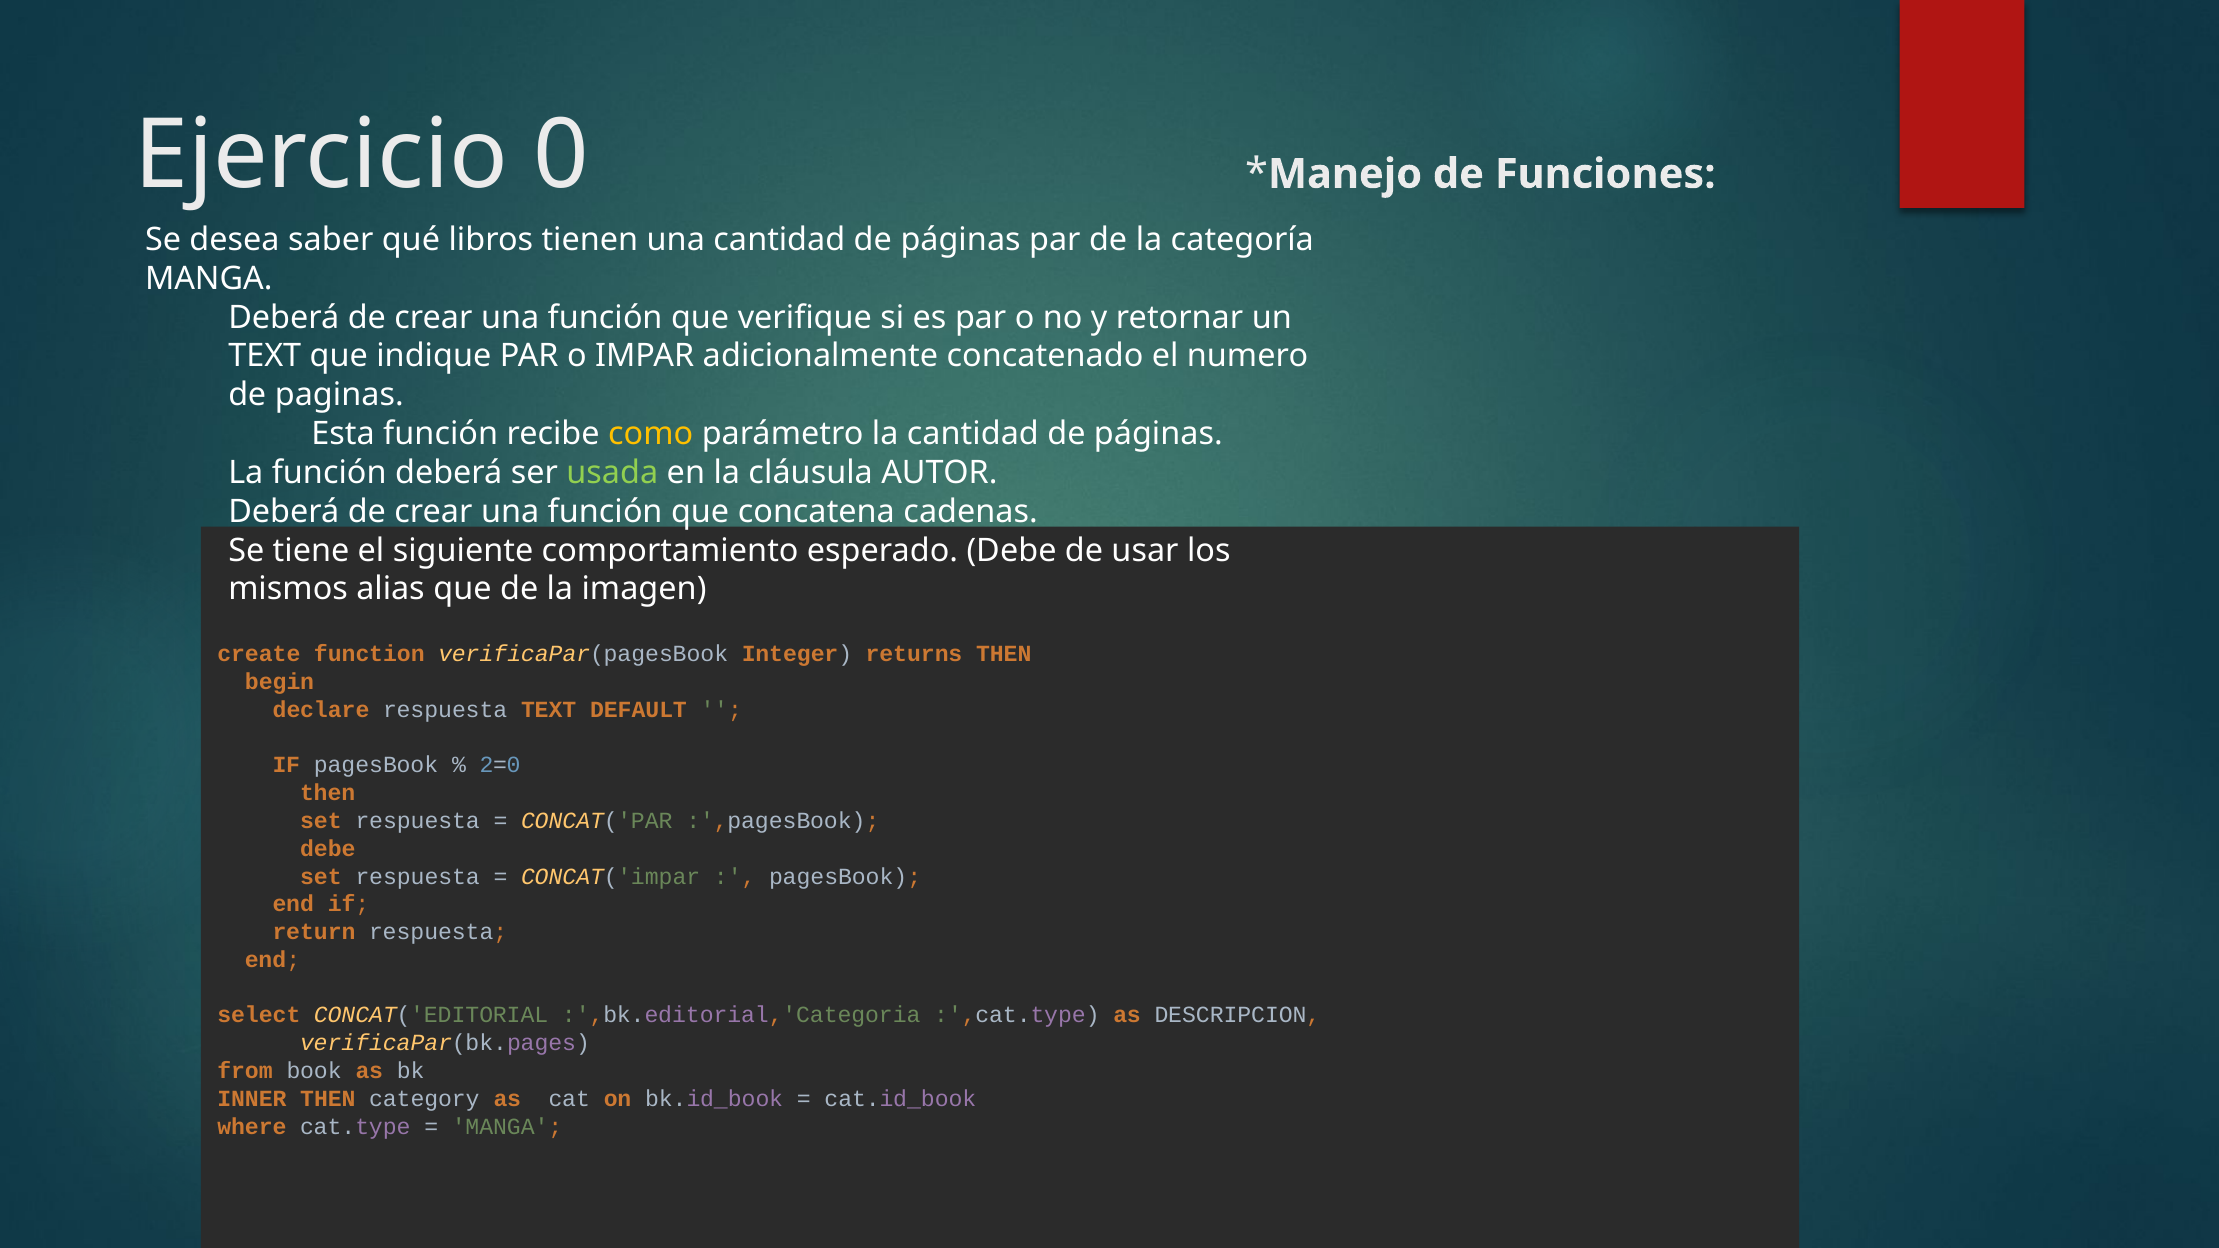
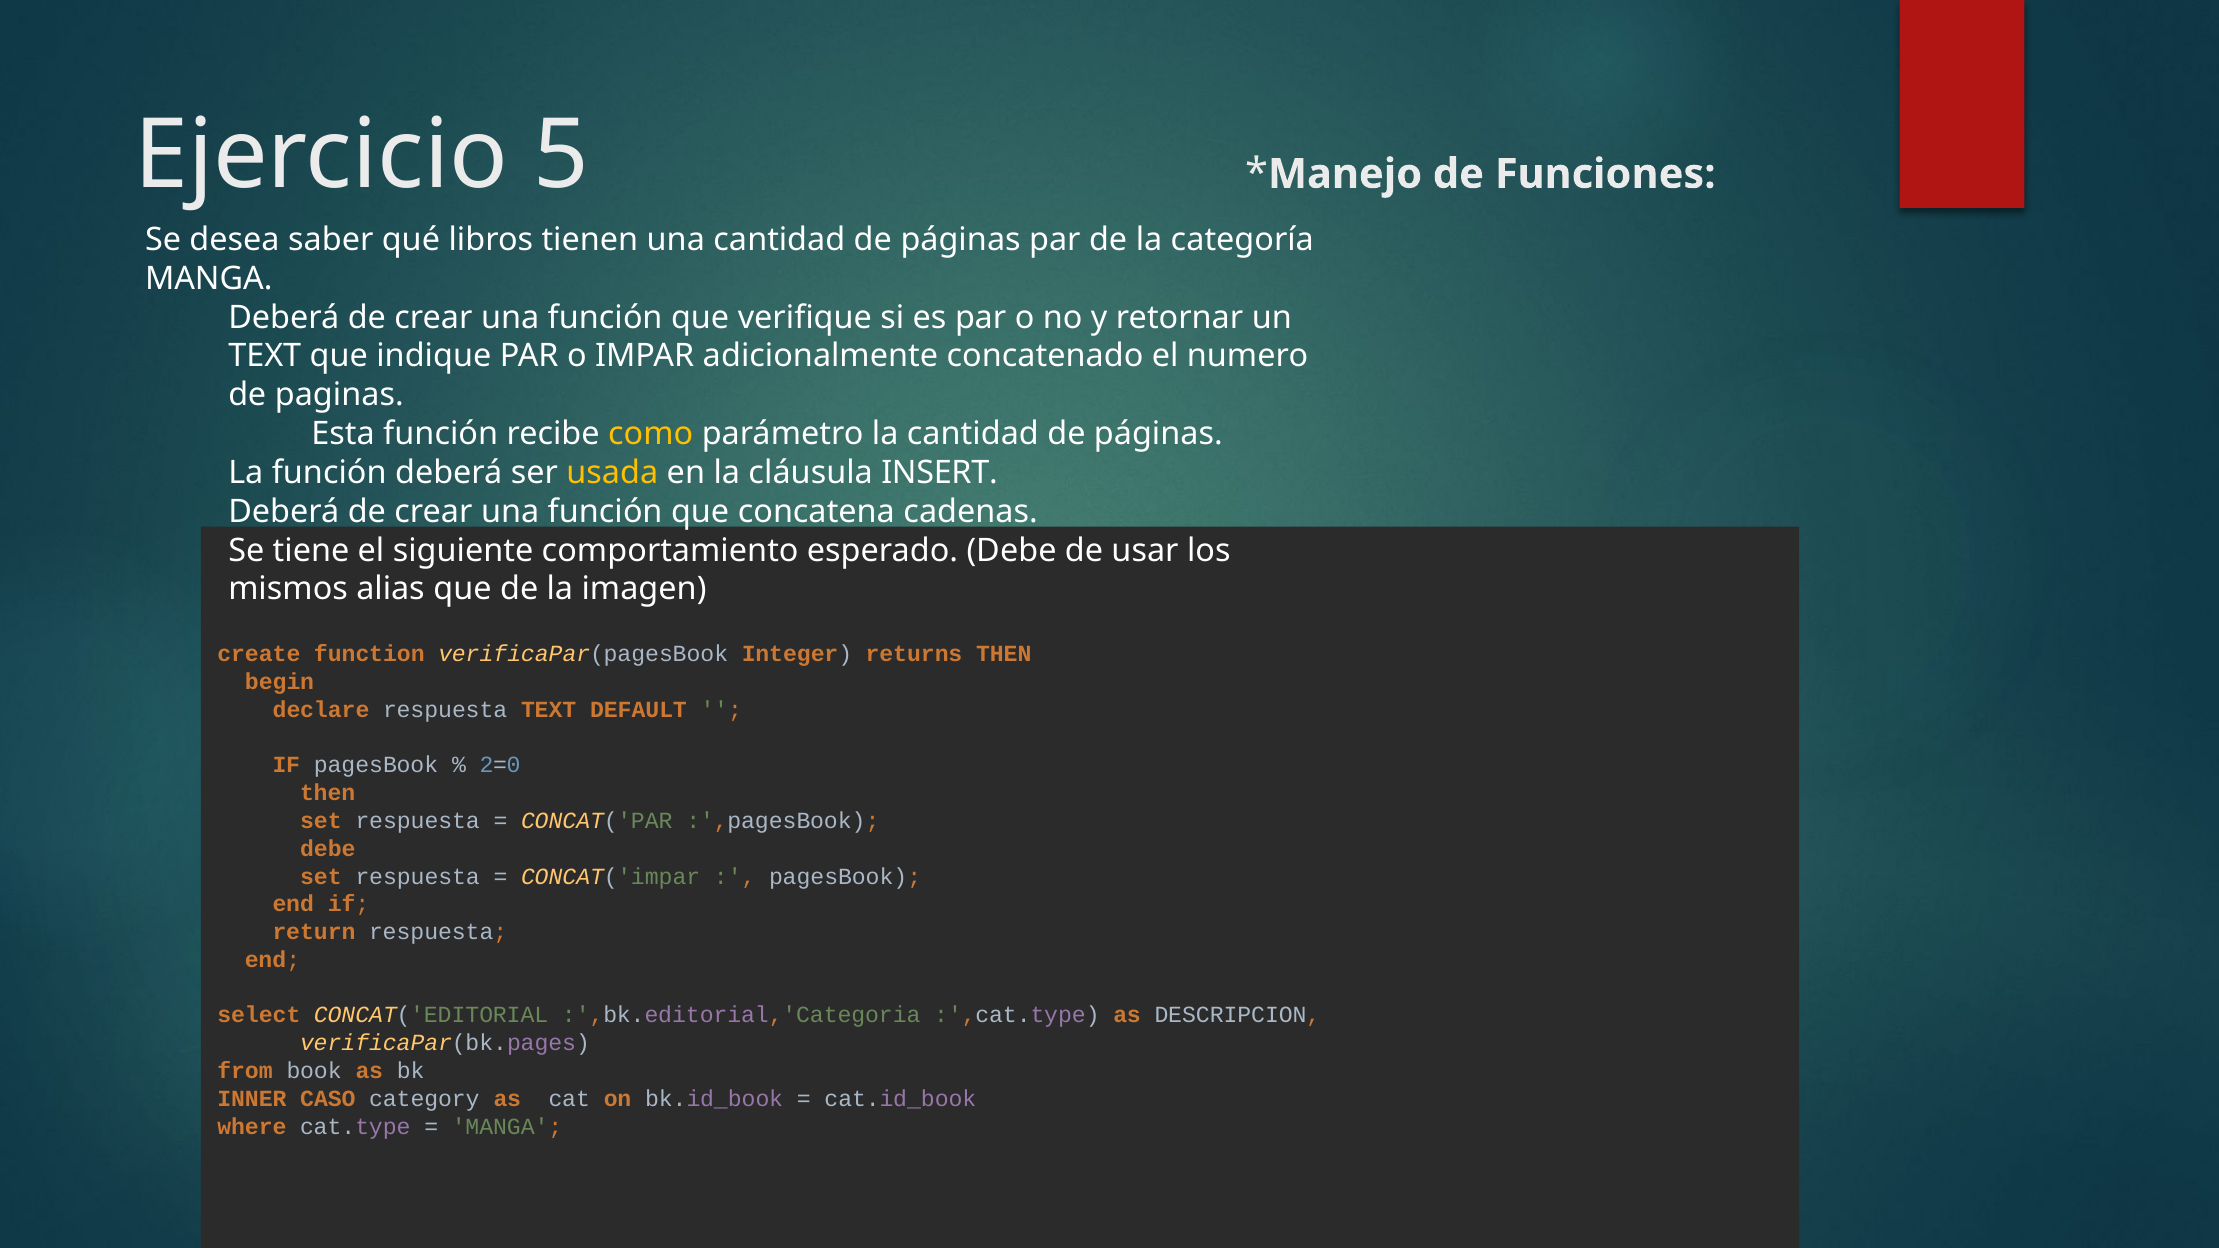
0: 0 -> 5
usada colour: light green -> yellow
AUTOR: AUTOR -> INSERT
INNER THEN: THEN -> CASO
